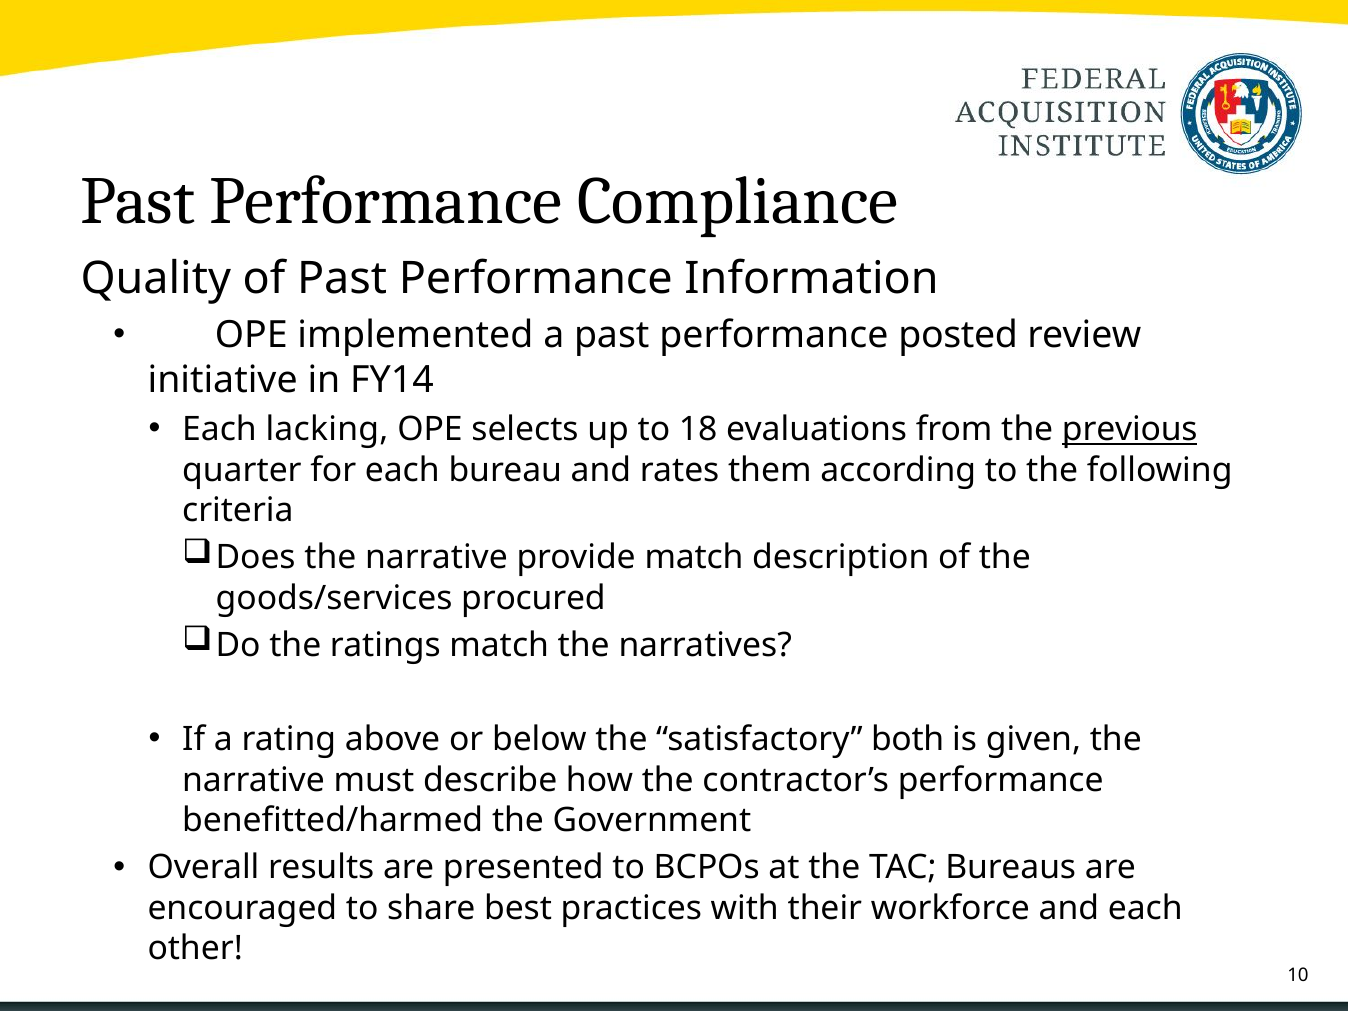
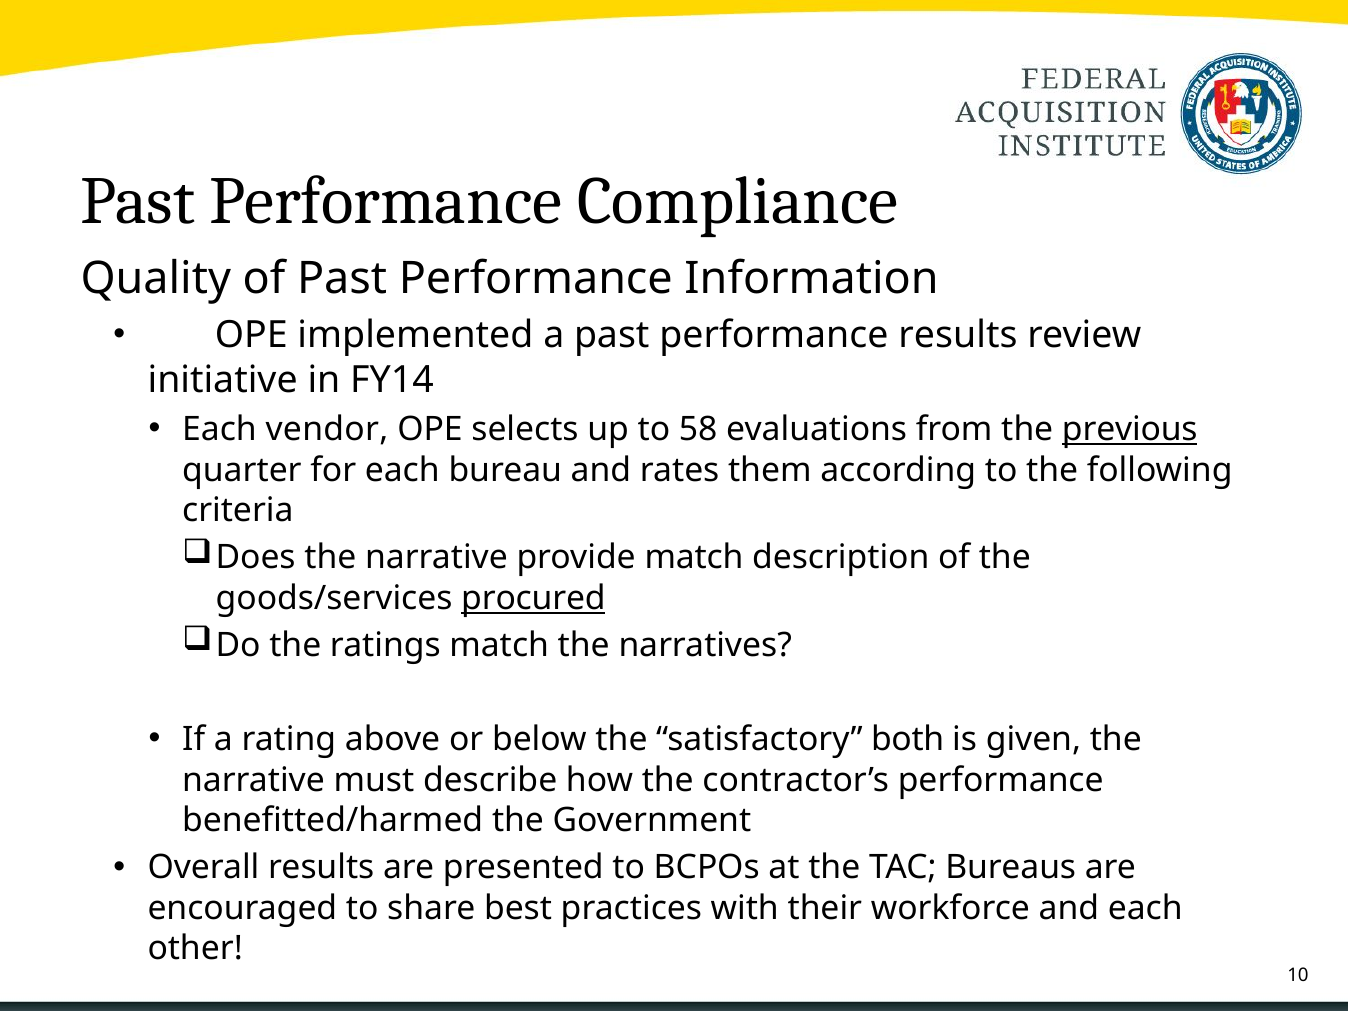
performance posted: posted -> results
lacking: lacking -> vendor
18: 18 -> 58
procured underline: none -> present
